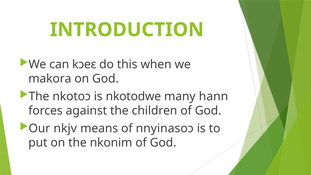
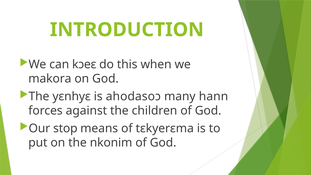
nkotoɔ: nkotoɔ -> yɛnhyɛ
nkotodwe: nkotodwe -> ahodasoɔ
nkjv: nkjv -> stop
nnyinasoɔ: nnyinasoɔ -> tɛkyerɛma
